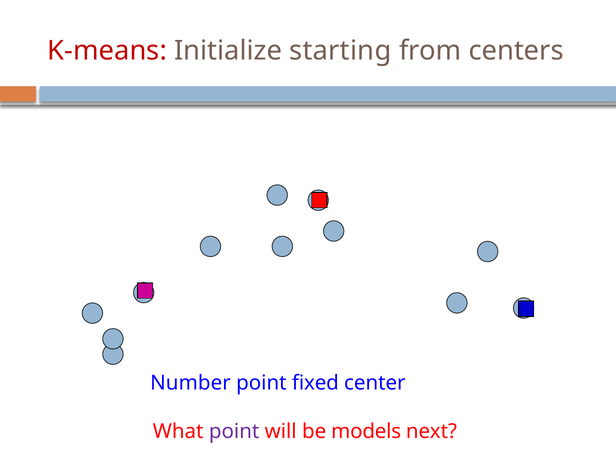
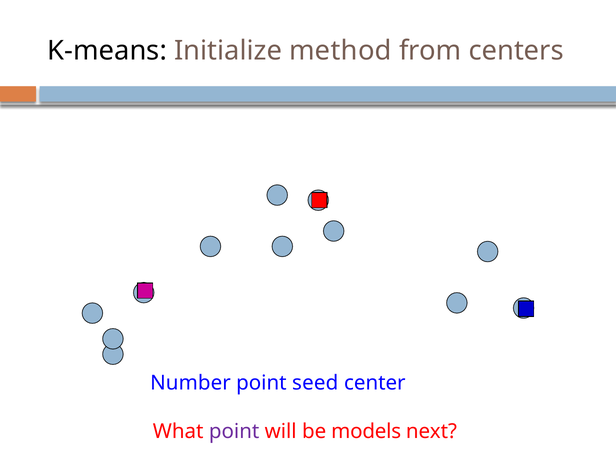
K-means colour: red -> black
starting: starting -> method
fixed: fixed -> seed
